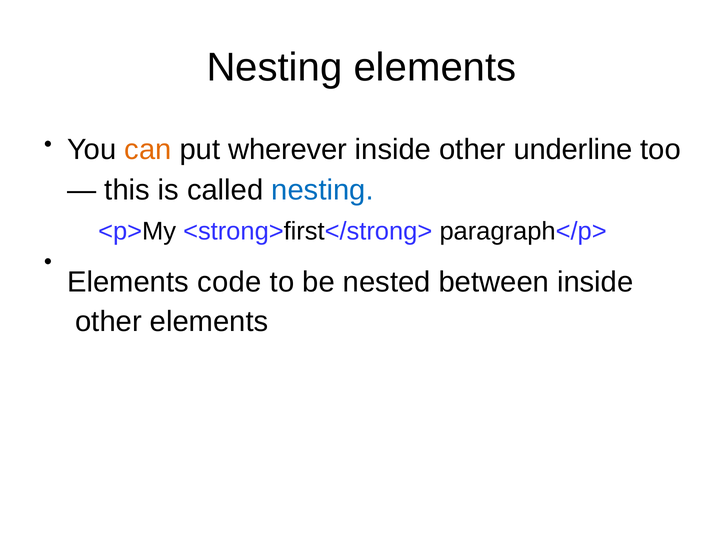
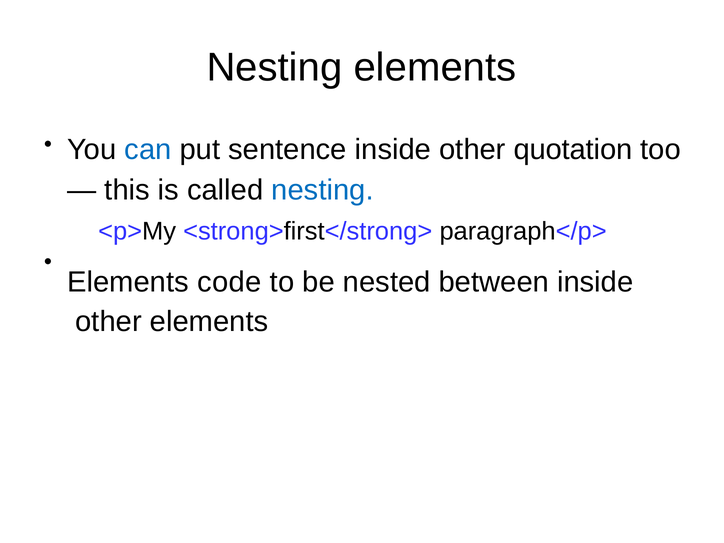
can colour: orange -> blue
wherever: wherever -> sentence
underline: underline -> quotation
